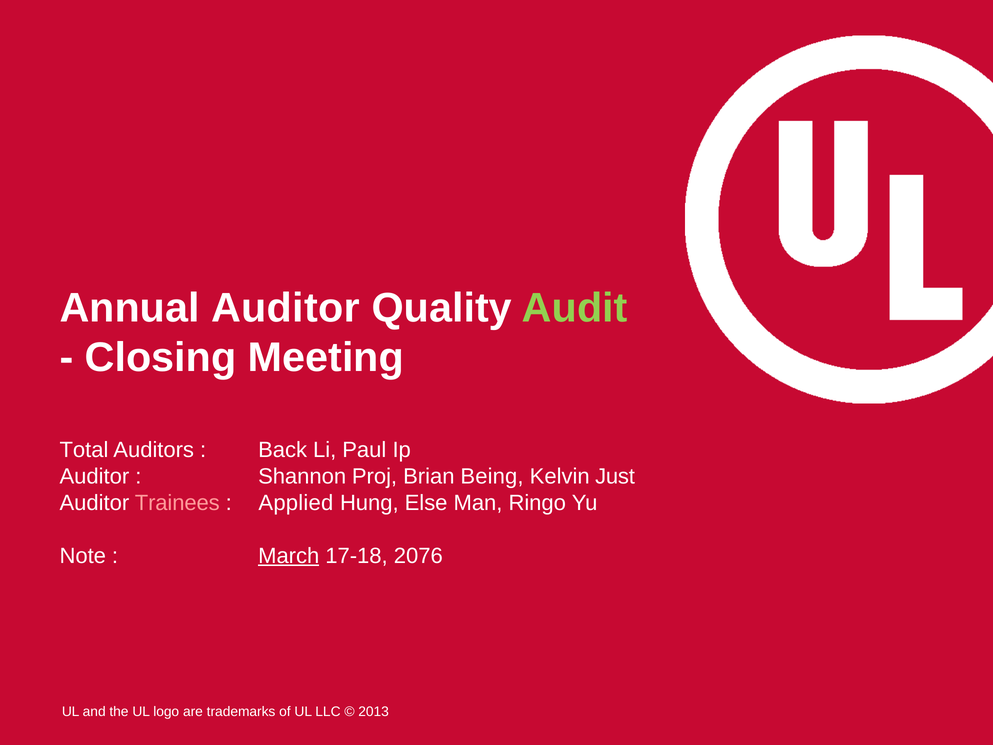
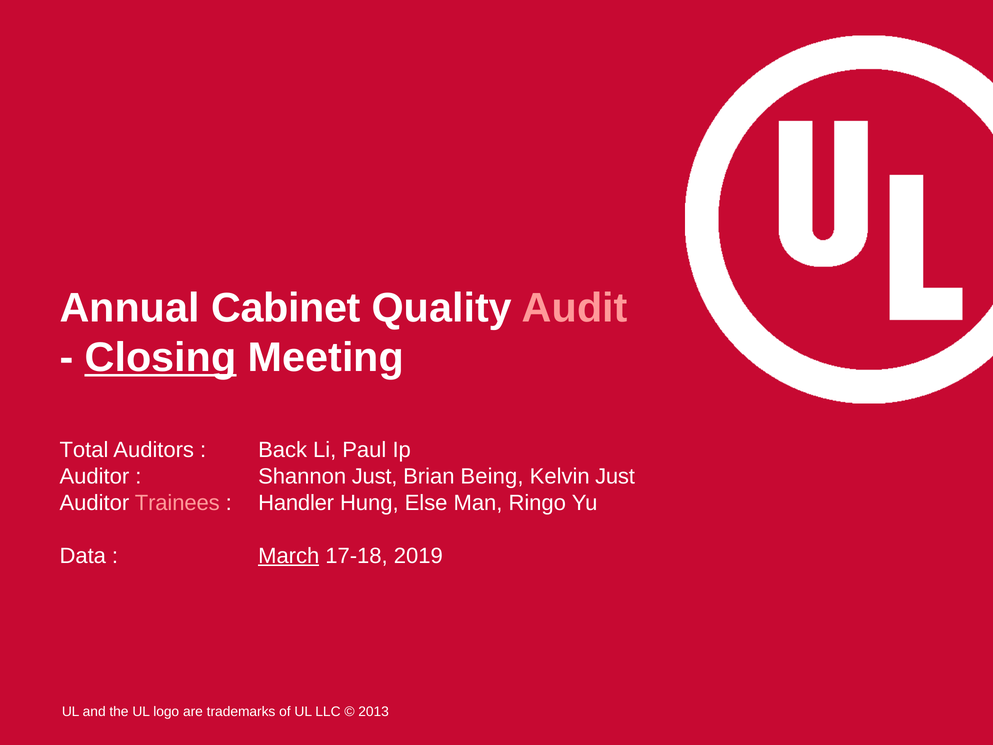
Annual Auditor: Auditor -> Cabinet
Audit colour: light green -> pink
Closing underline: none -> present
Shannon Proj: Proj -> Just
Applied: Applied -> Handler
Note: Note -> Data
2076: 2076 -> 2019
